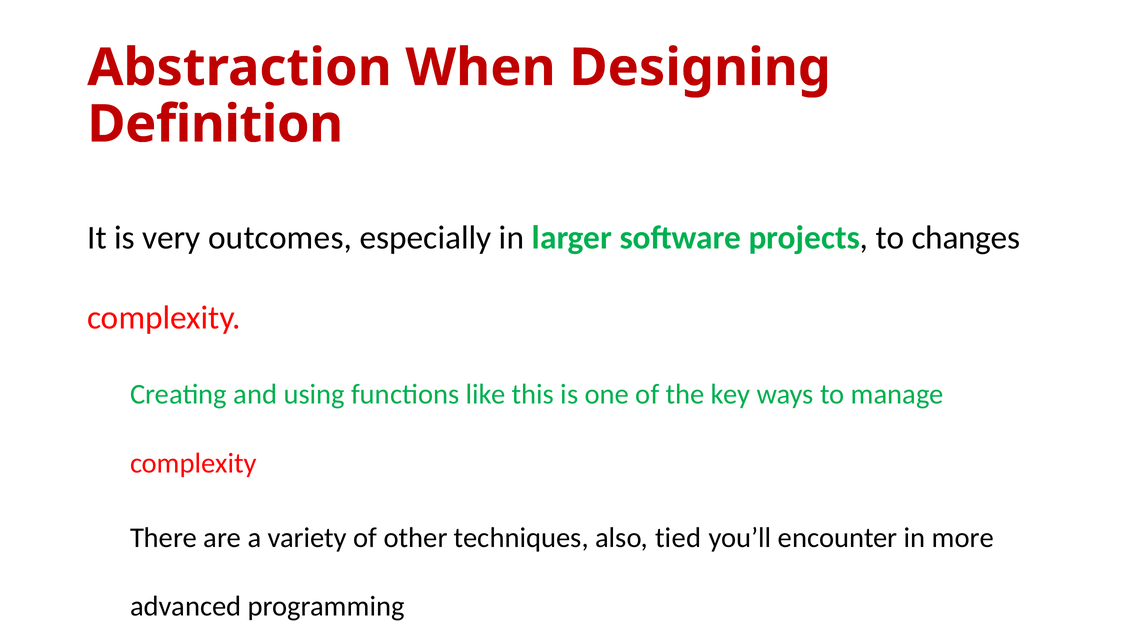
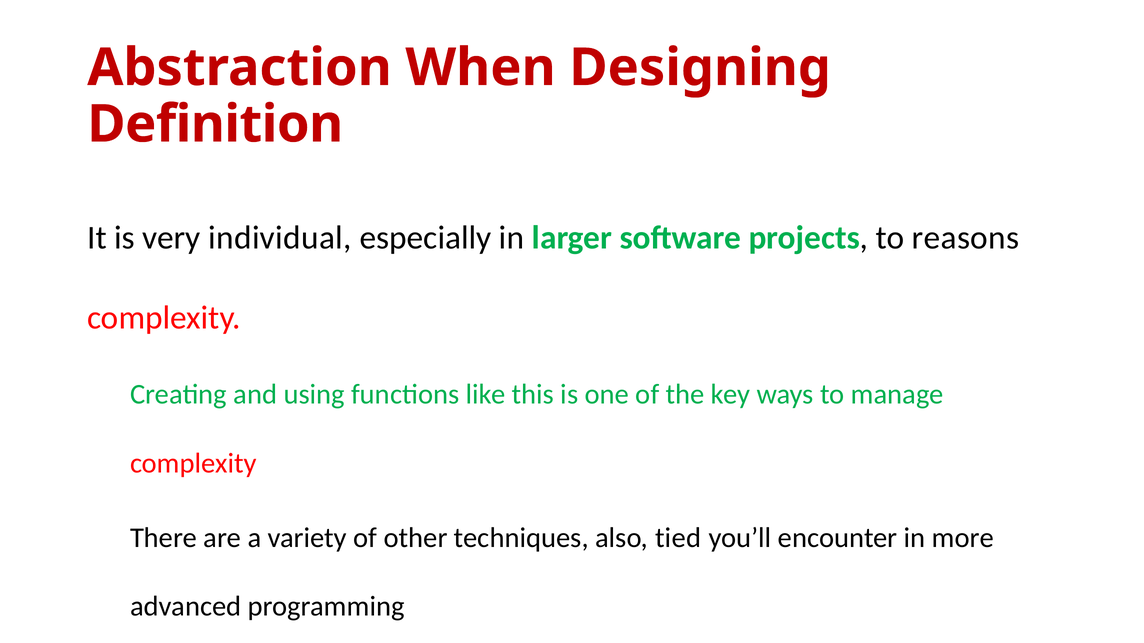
outcomes: outcomes -> individual
changes: changes -> reasons
